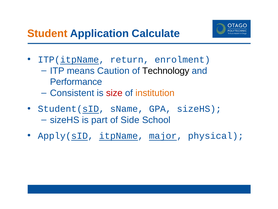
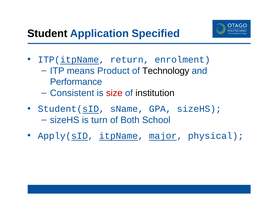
Student colour: orange -> black
Calculate: Calculate -> Specified
Caution: Caution -> Product
institution colour: orange -> black
part: part -> turn
Side: Side -> Both
